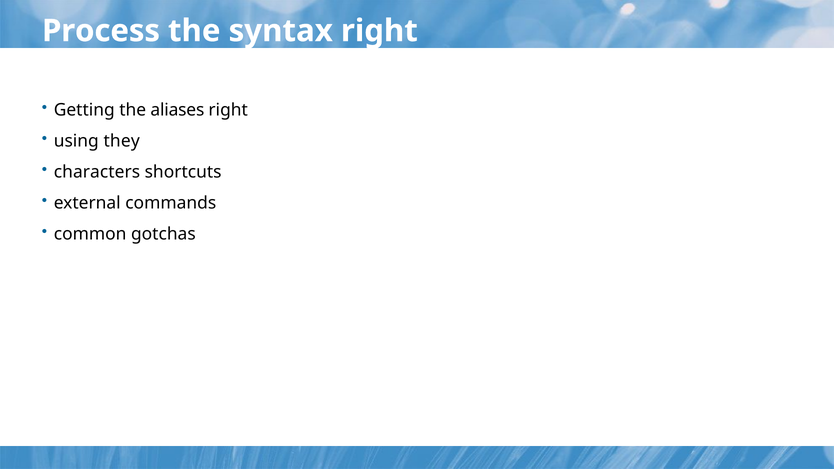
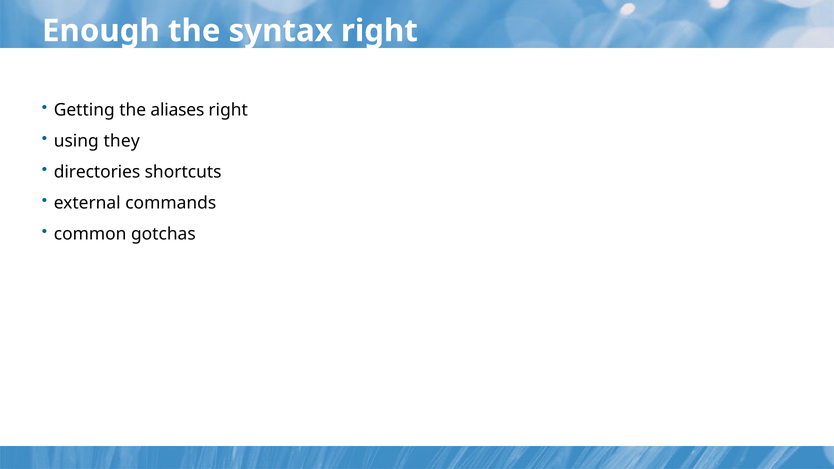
Process: Process -> Enough
characters: characters -> directories
